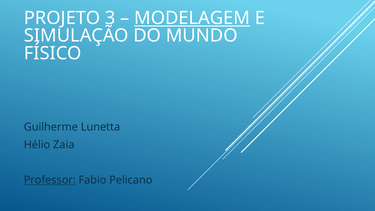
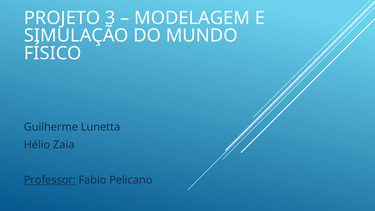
MODELAGEM underline: present -> none
